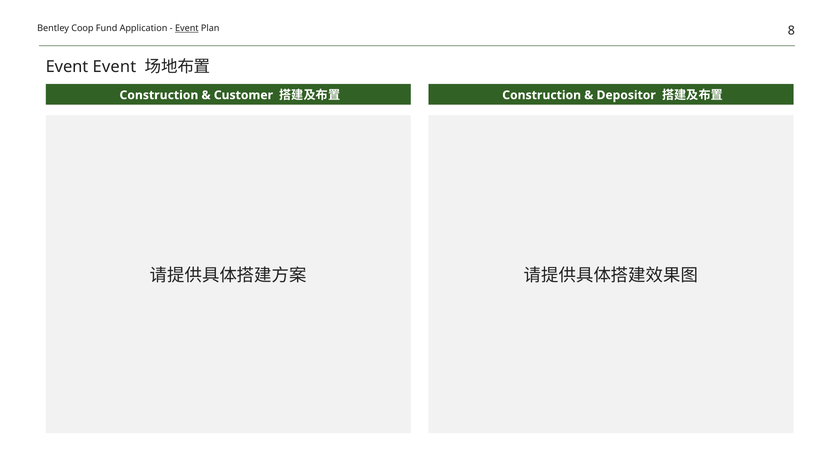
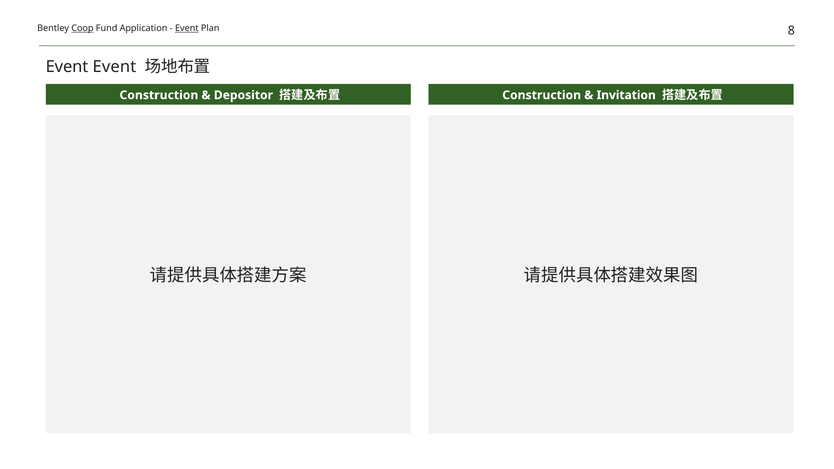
Coop underline: none -> present
Customer: Customer -> Depositor
Depositor: Depositor -> Invitation
